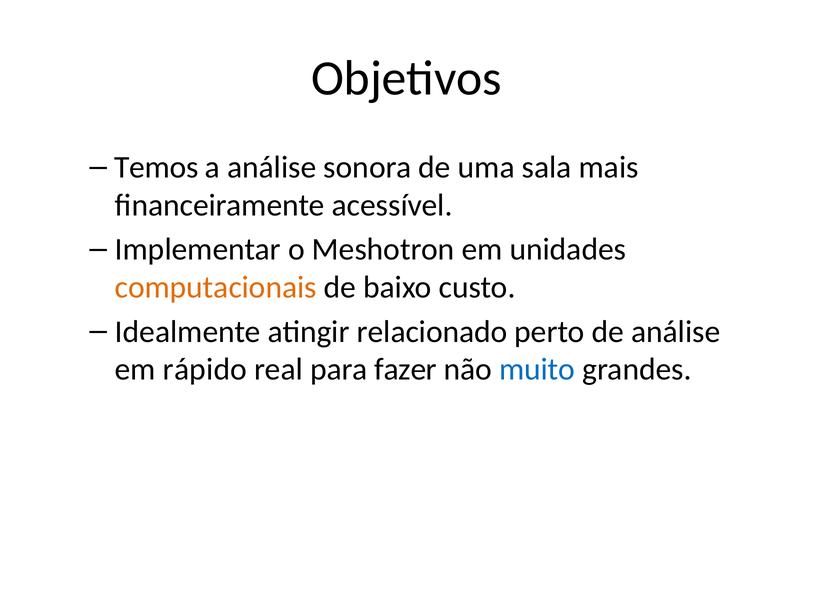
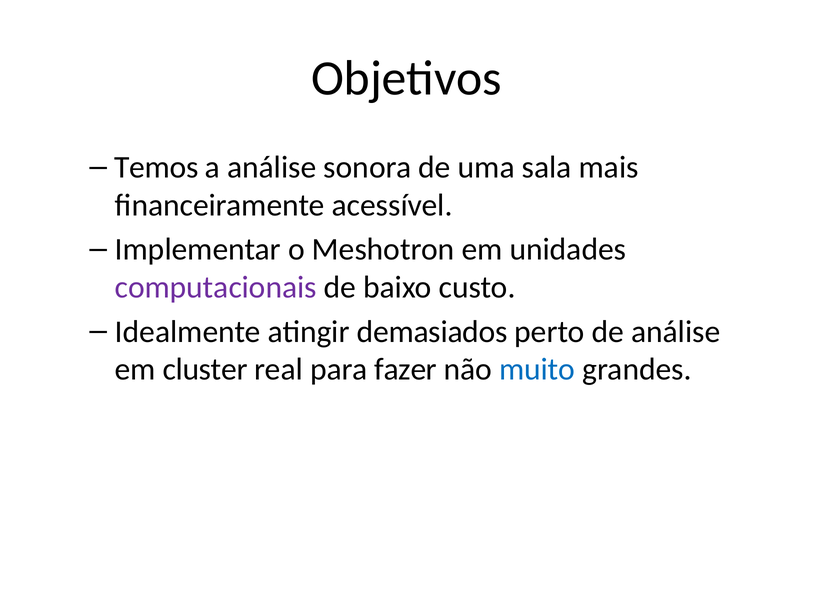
computacionais colour: orange -> purple
relacionado: relacionado -> demasiados
rápido: rápido -> cluster
